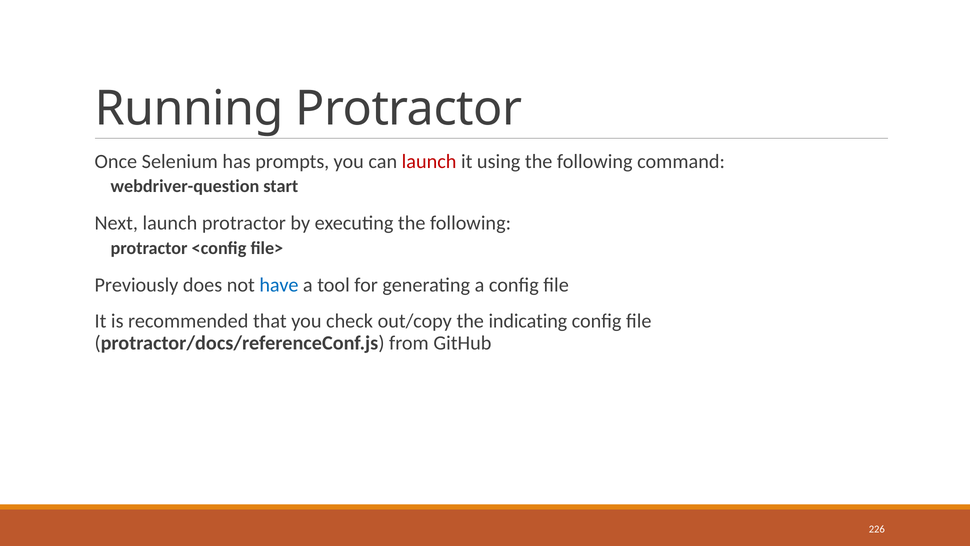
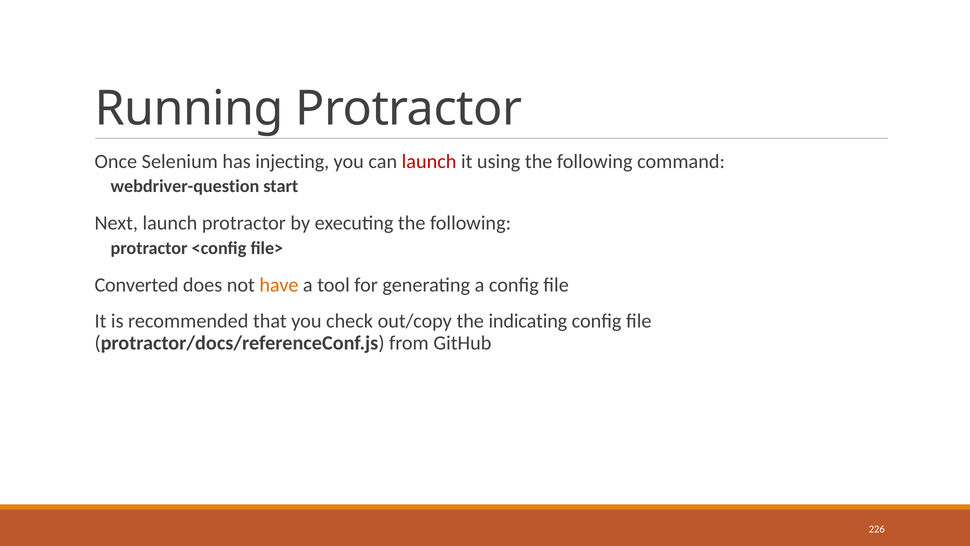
prompts: prompts -> injecting
Previously: Previously -> Converted
have colour: blue -> orange
